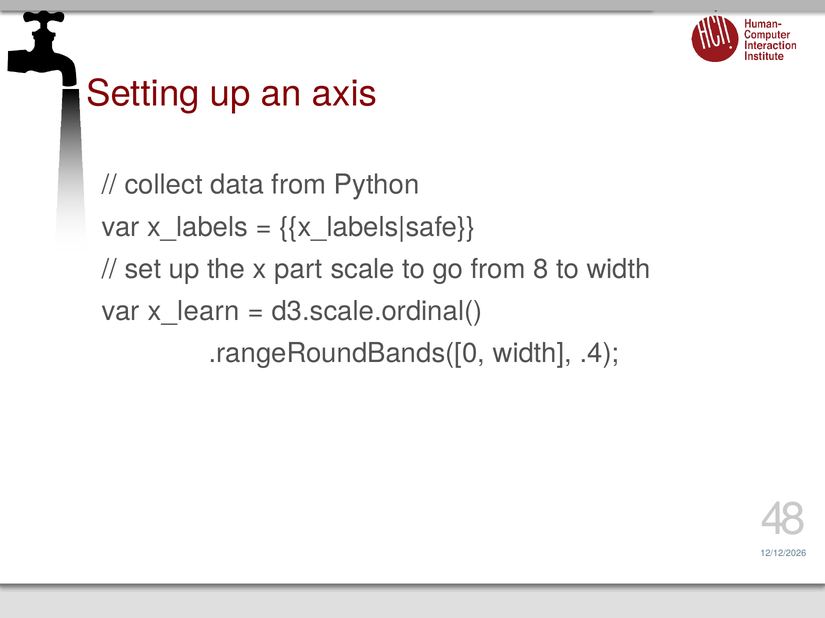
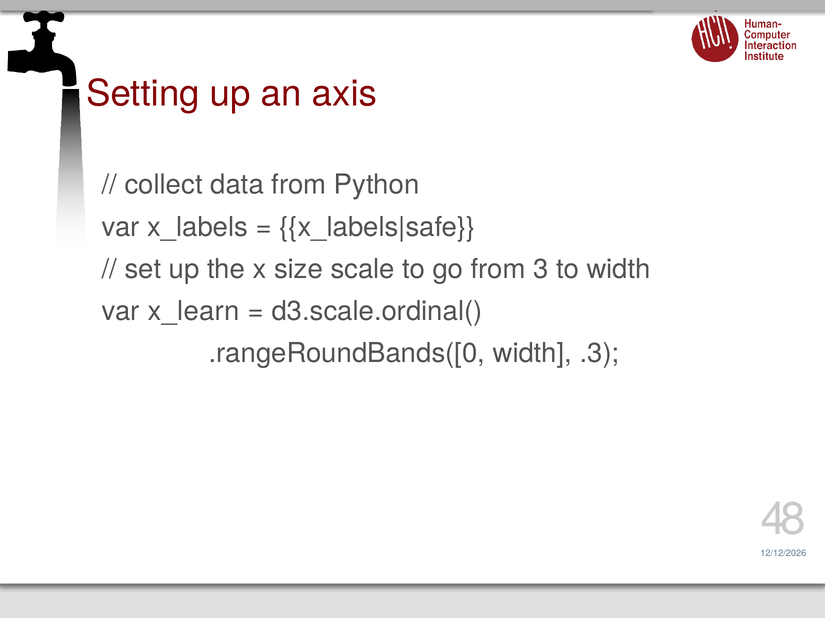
part: part -> size
8: 8 -> 3
.4: .4 -> .3
